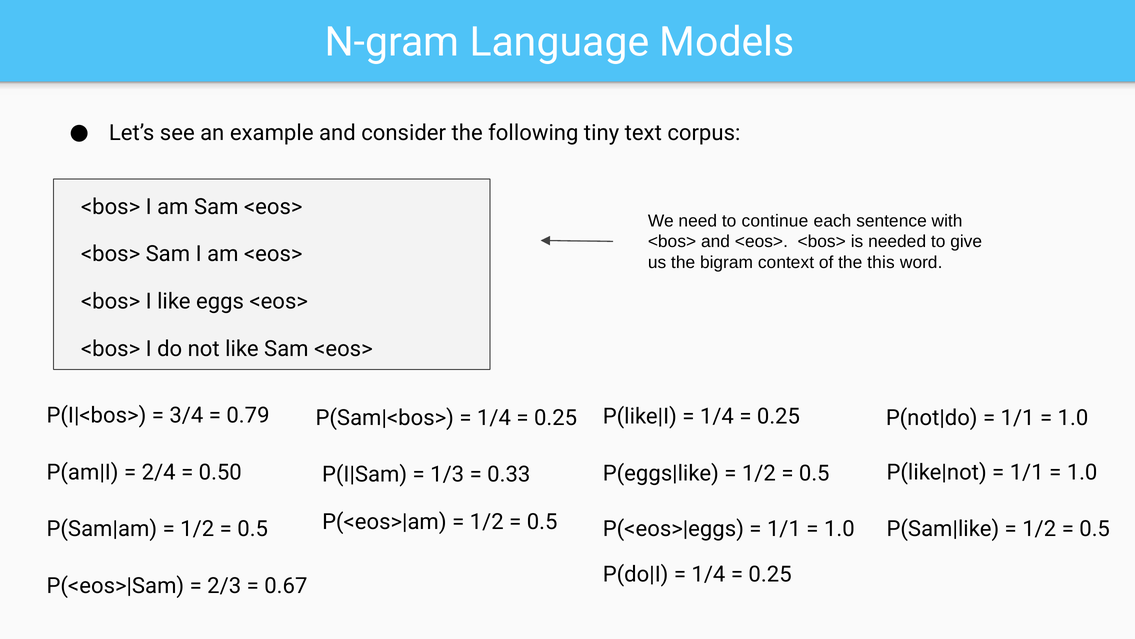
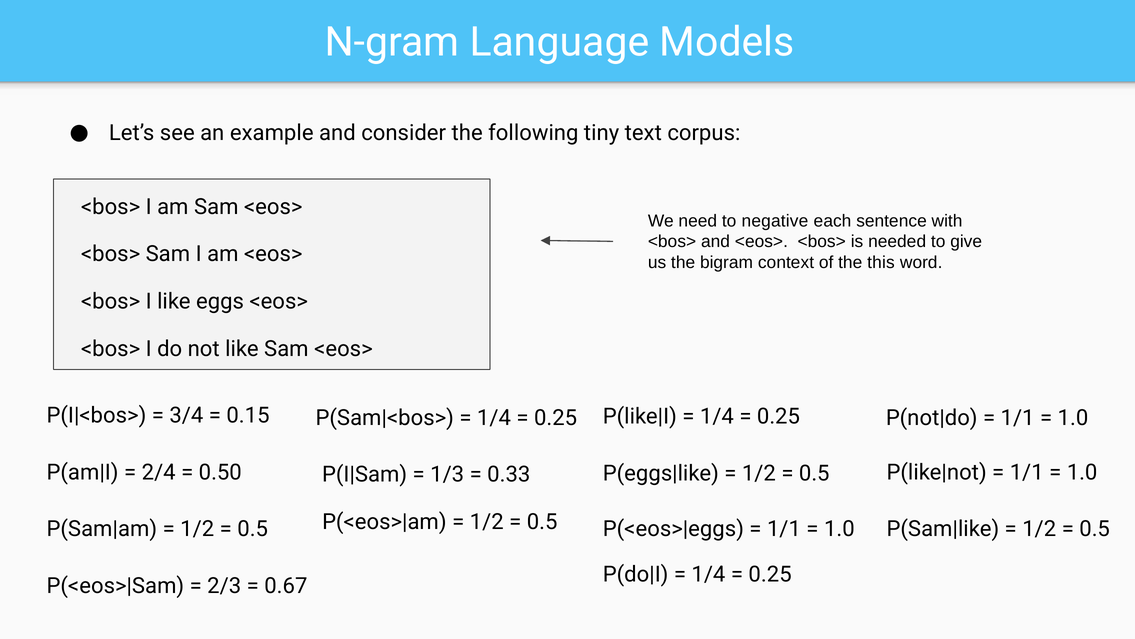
continue: continue -> negative
0.79: 0.79 -> 0.15
